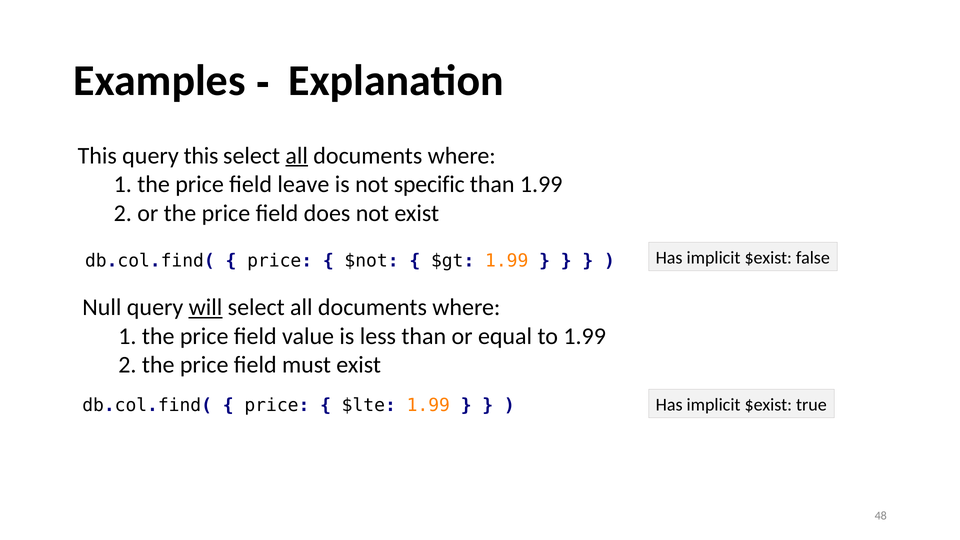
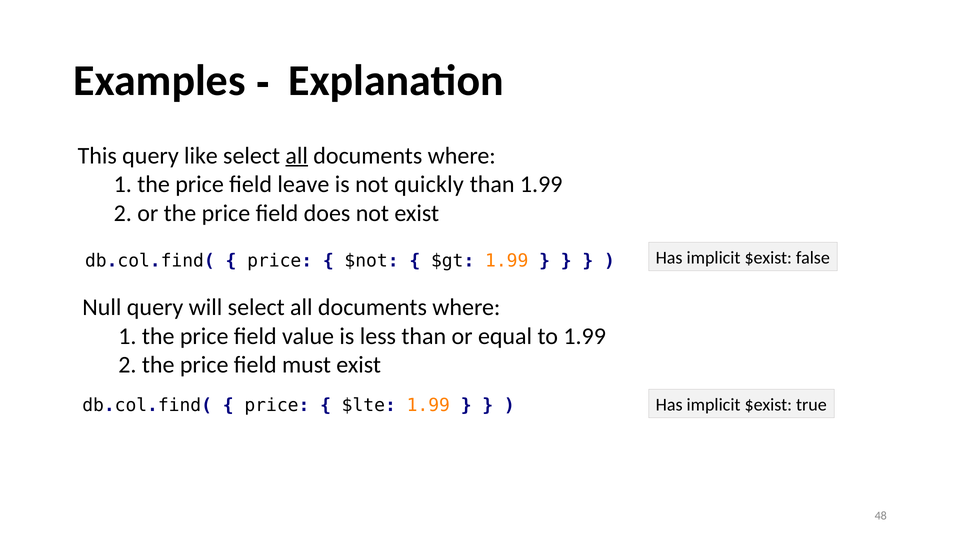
query this: this -> like
specific: specific -> quickly
will underline: present -> none
